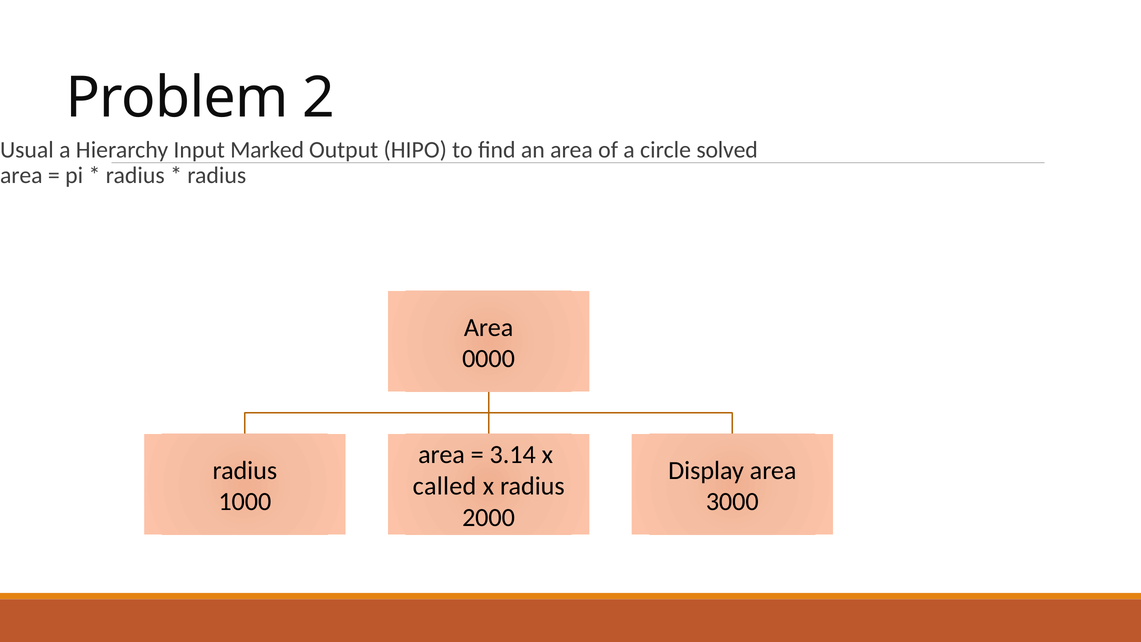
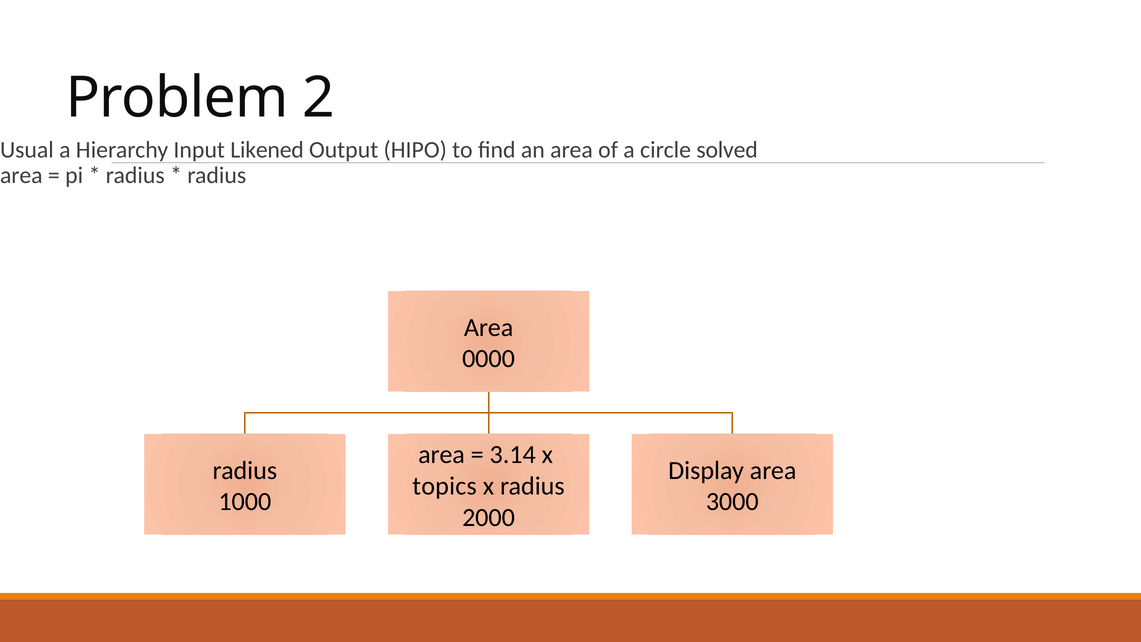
Marked: Marked -> Likened
called: called -> topics
